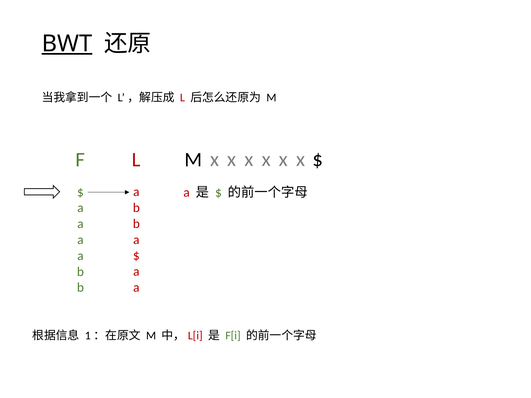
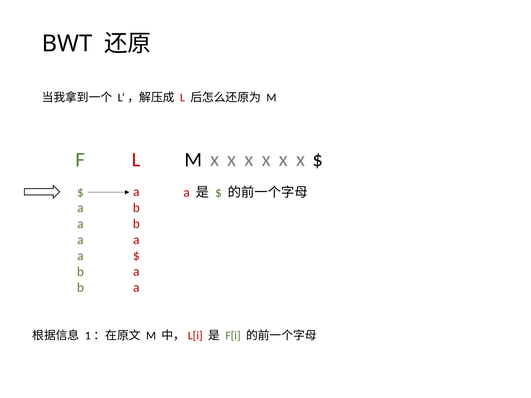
BWT underline: present -> none
